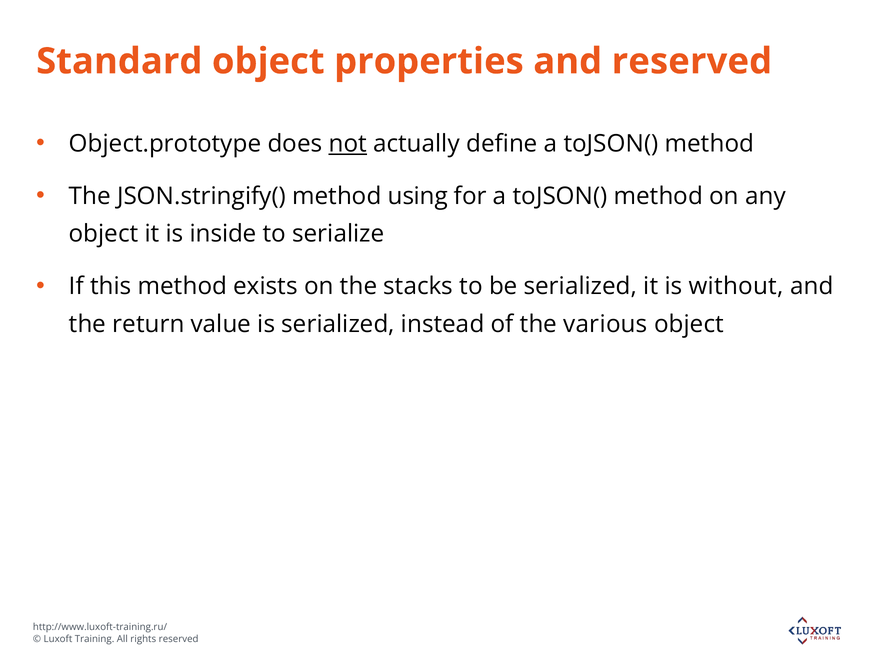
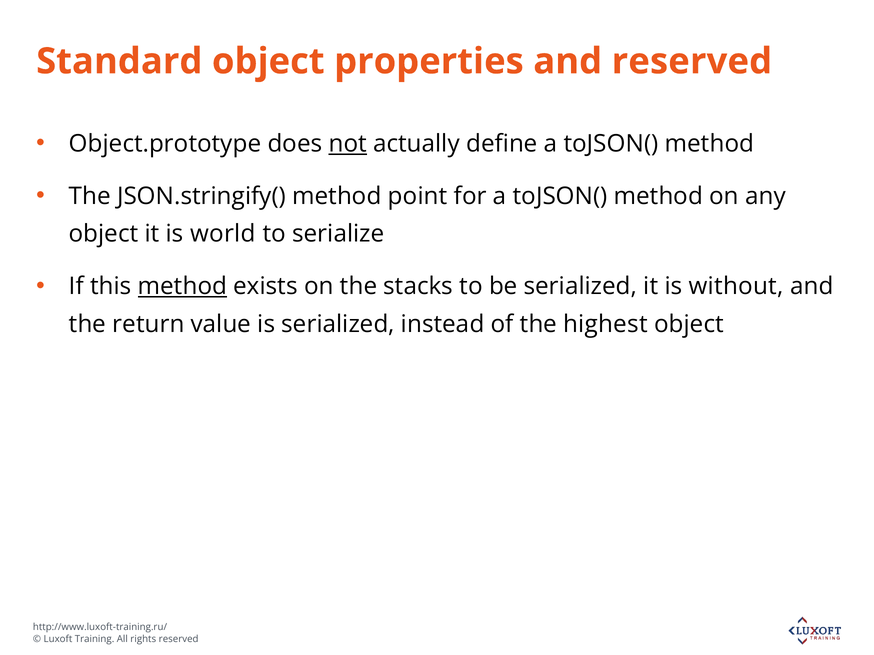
using: using -> point
inside: inside -> world
method at (182, 287) underline: none -> present
various: various -> highest
